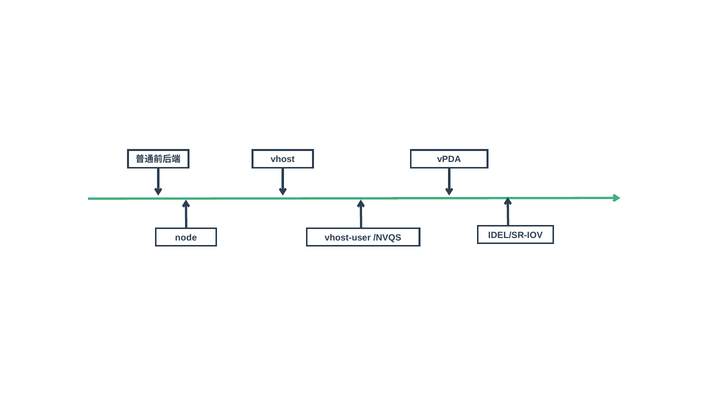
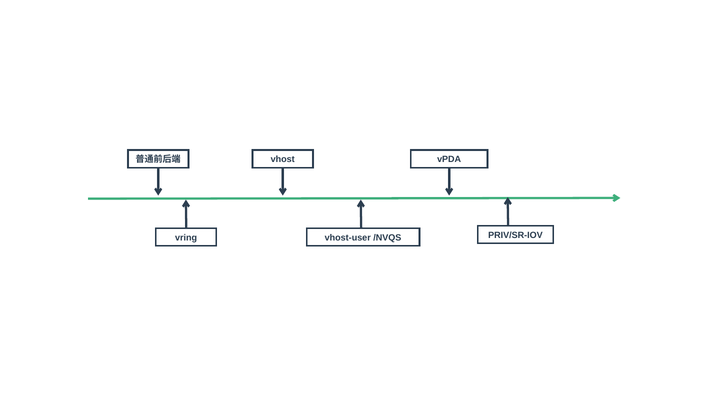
IDEL/SR-IOV: IDEL/SR-IOV -> PRIV/SR-IOV
node: node -> vring
